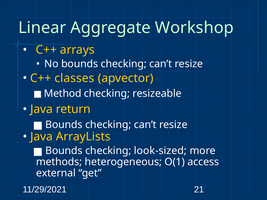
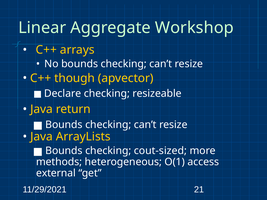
classes: classes -> though
Method: Method -> Declare
look-sized: look-sized -> cout-sized
